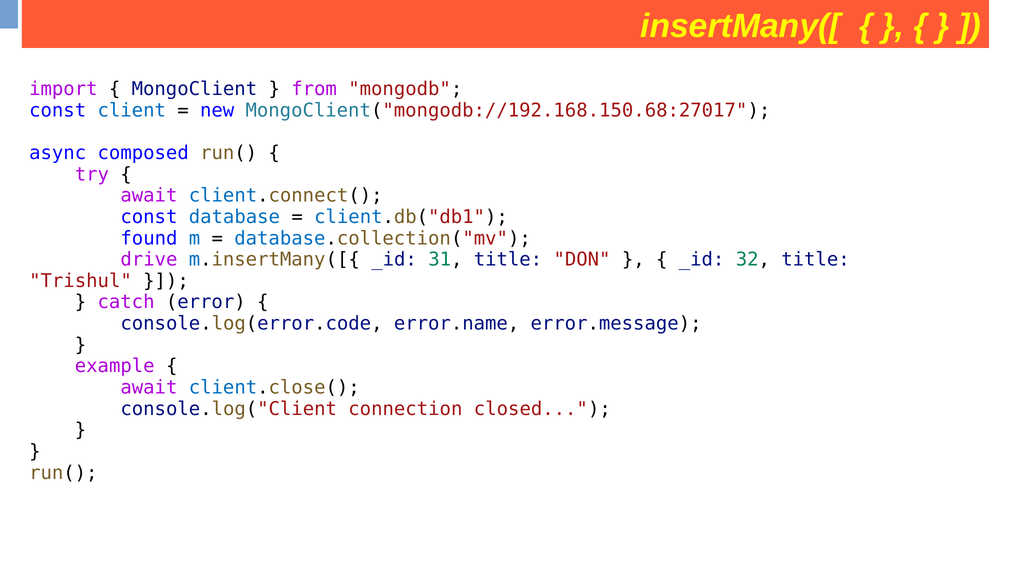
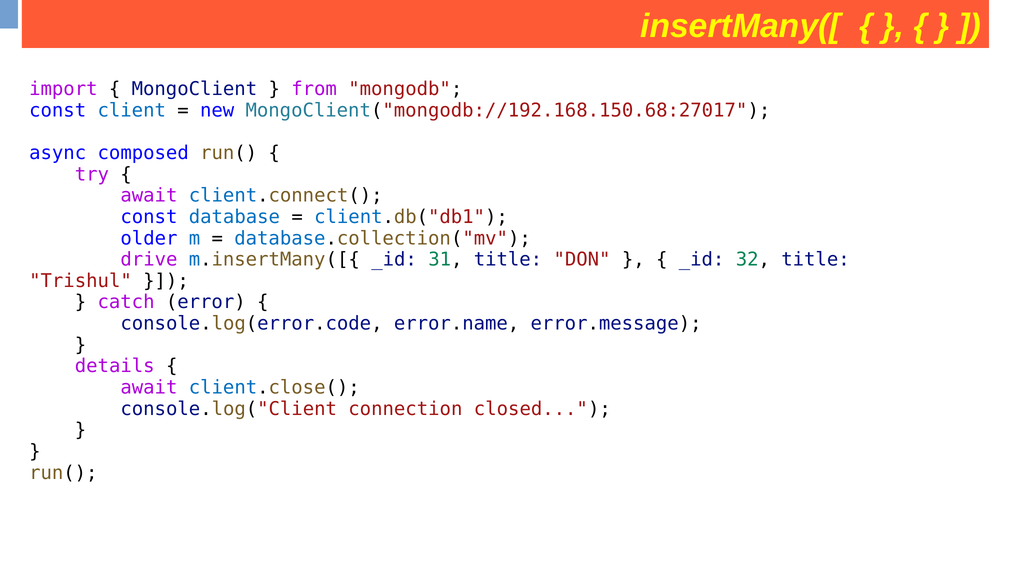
found: found -> older
example: example -> details
